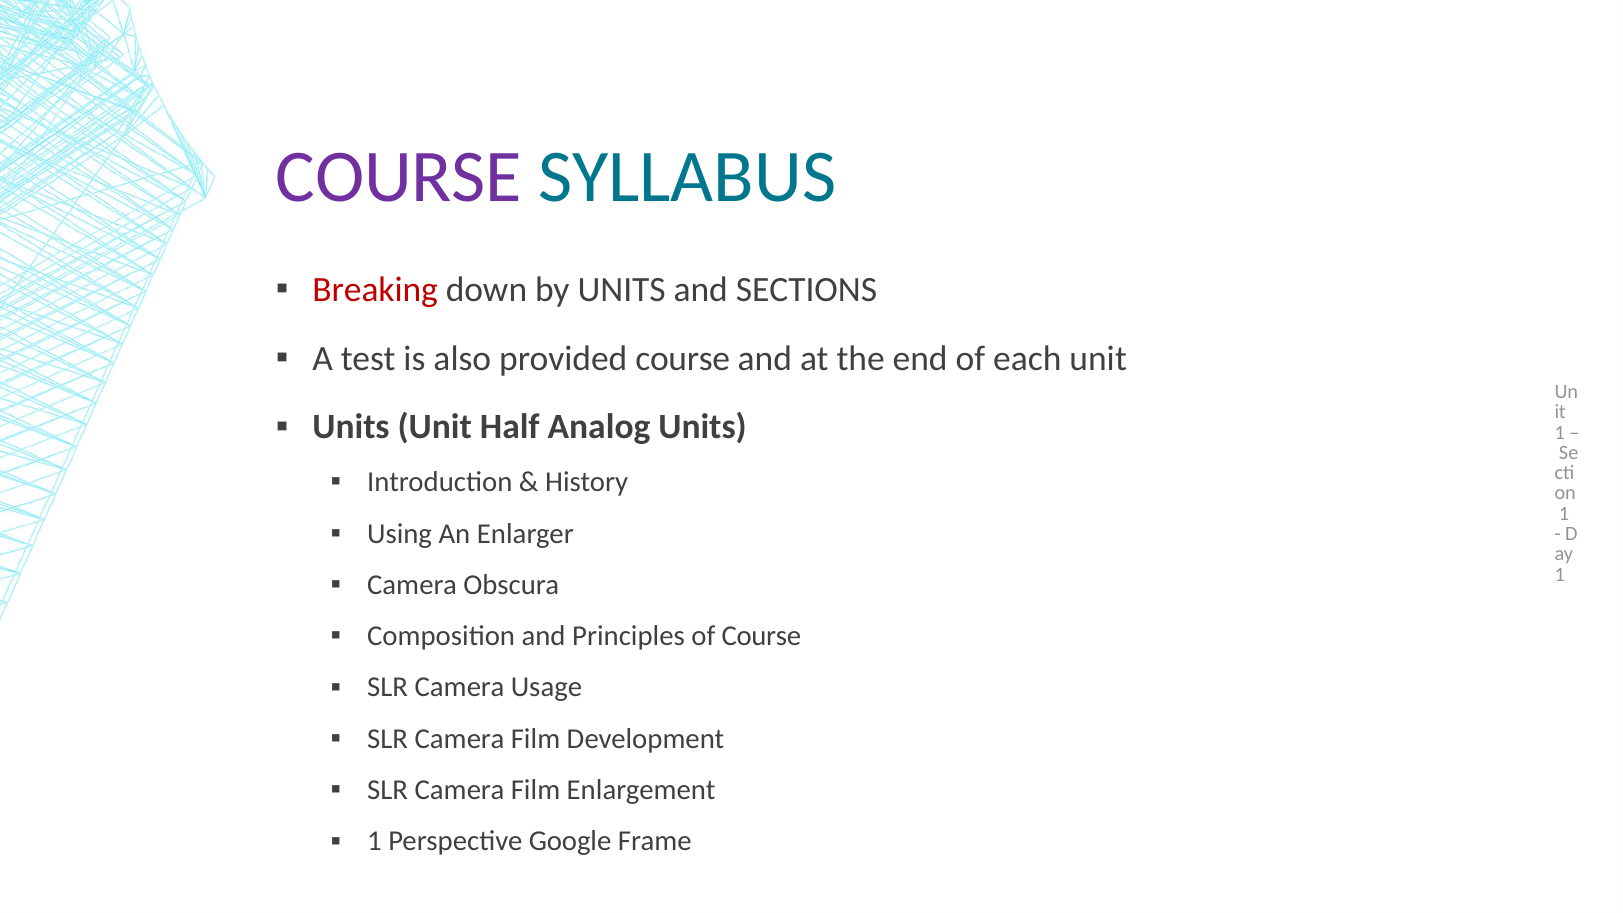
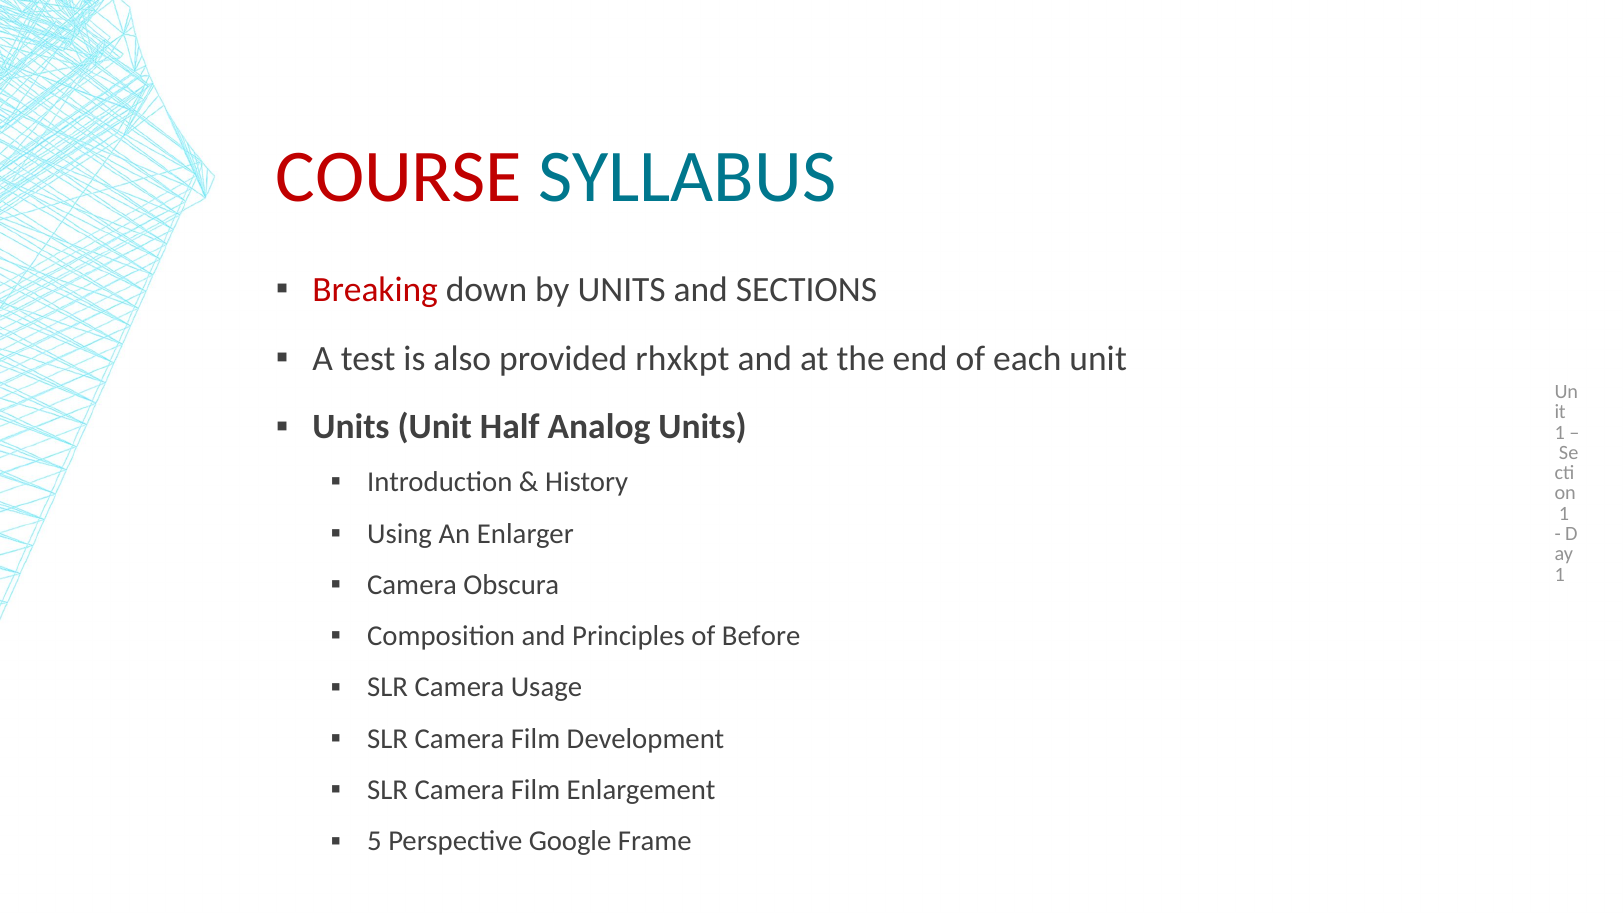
COURSE at (399, 177) colour: purple -> red
provided course: course -> rhxkpt
of Course: Course -> Before
1 at (374, 841): 1 -> 5
